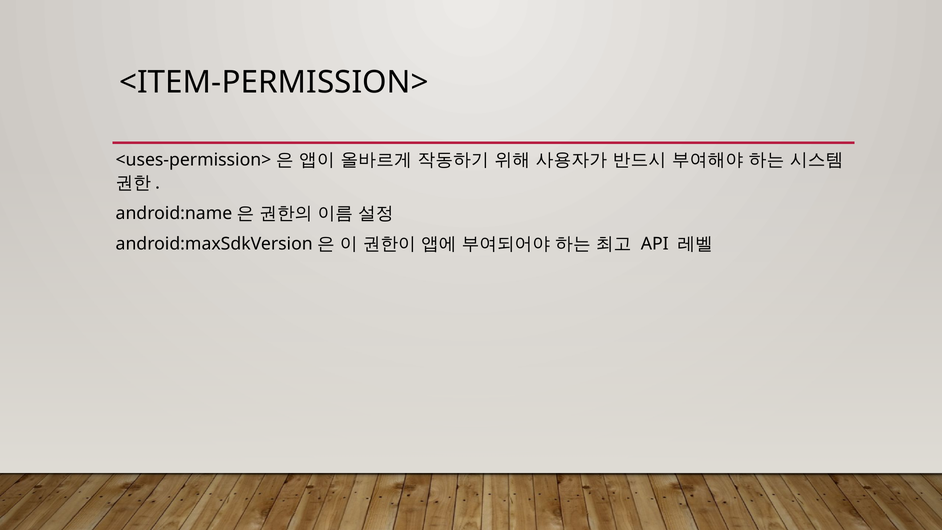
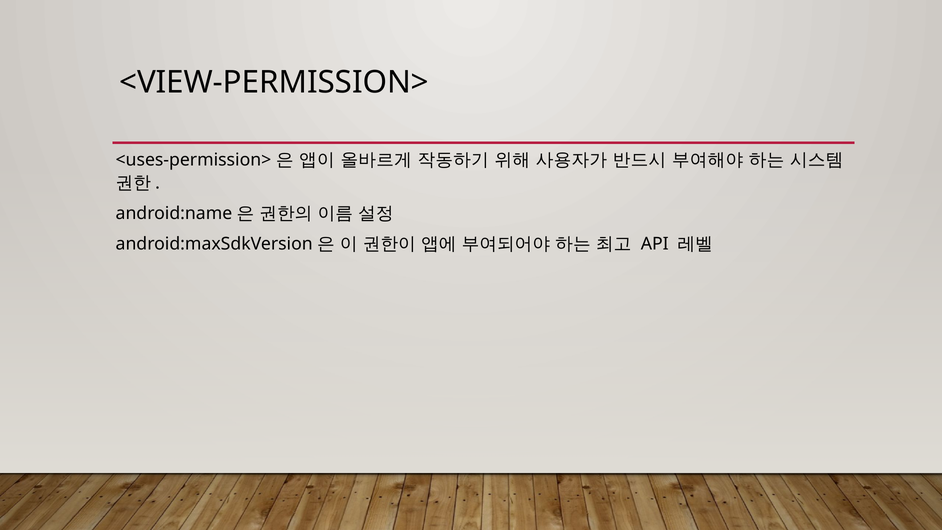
<ITEM-PERMISSION>: <ITEM-PERMISSION> -> <VIEW-PERMISSION>
